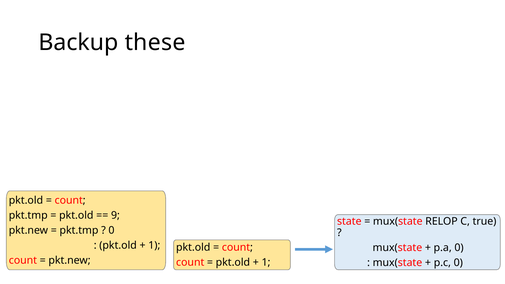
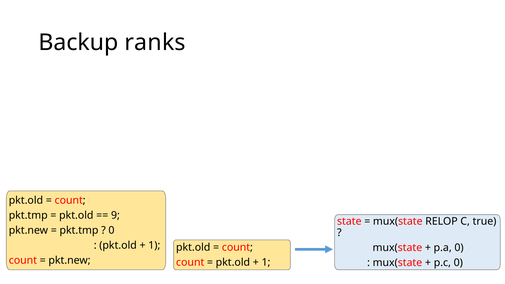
these: these -> ranks
